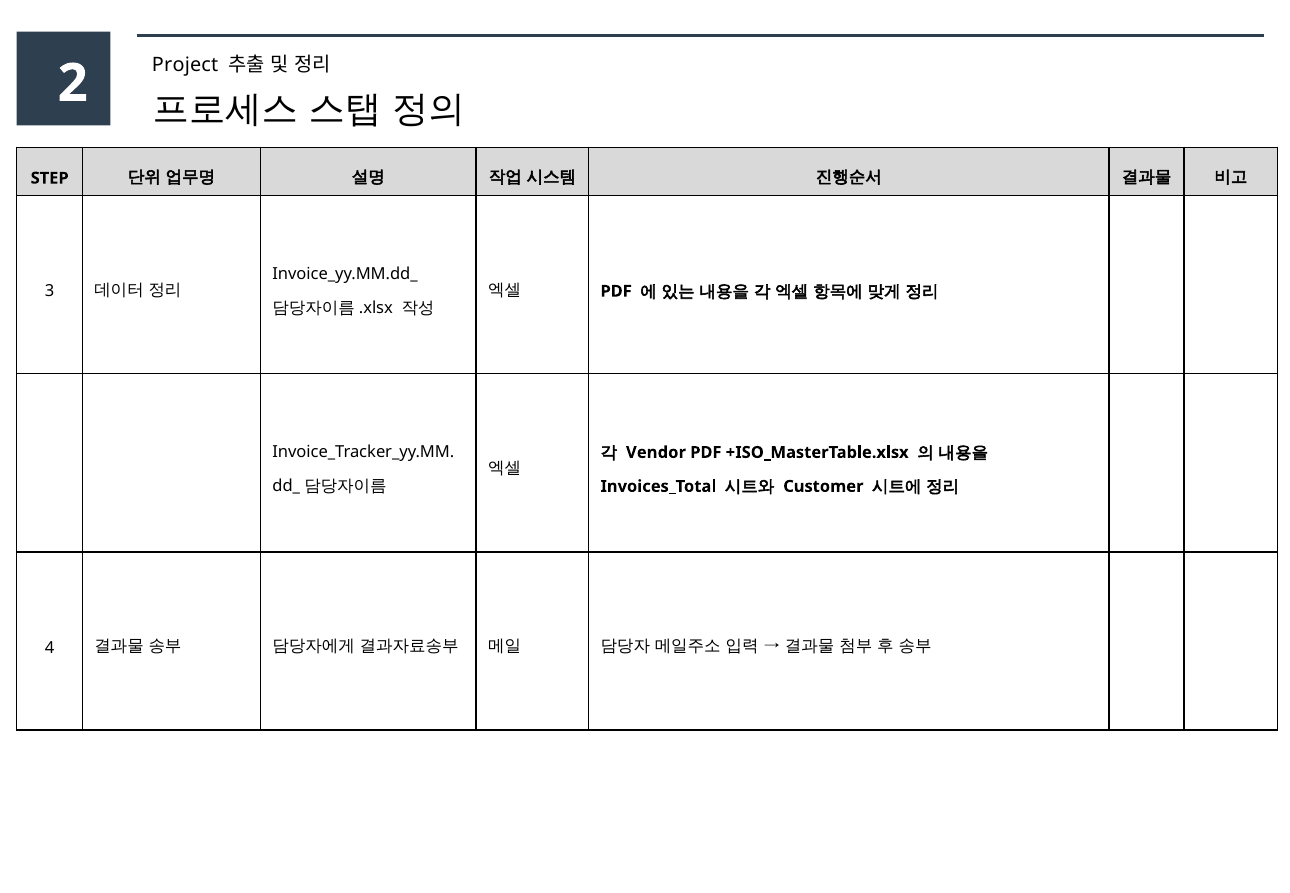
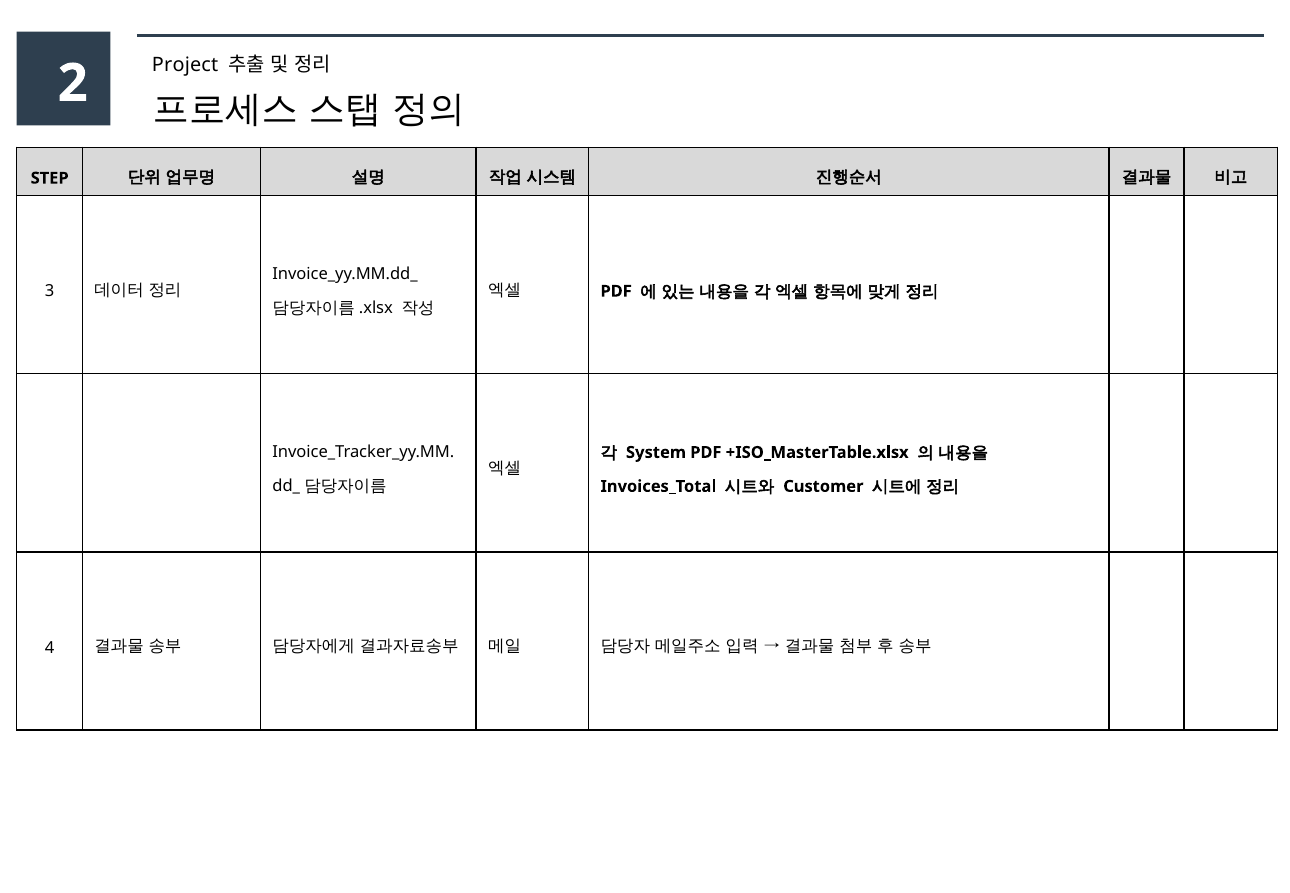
Vendor: Vendor -> System
